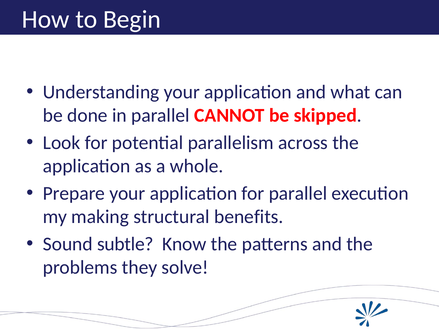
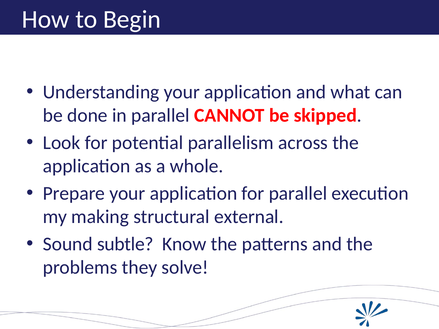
benefits: benefits -> external
